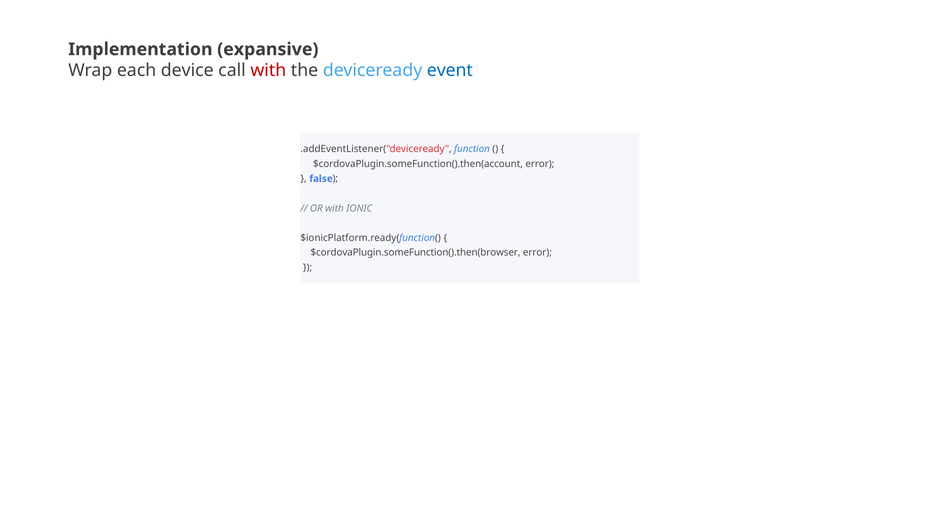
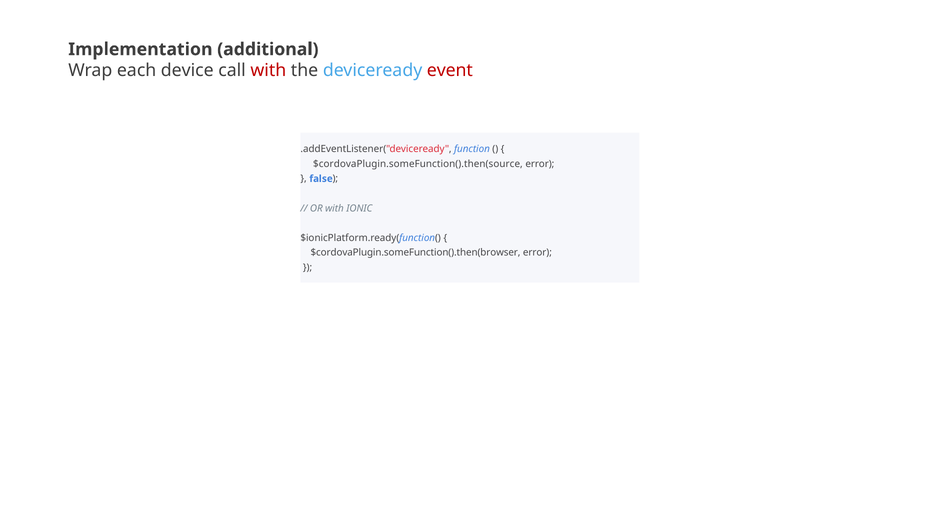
expansive: expansive -> additional
event colour: blue -> red
$cordovaPlugin.someFunction().then(account: $cordovaPlugin.someFunction().then(account -> $cordovaPlugin.someFunction().then(source
